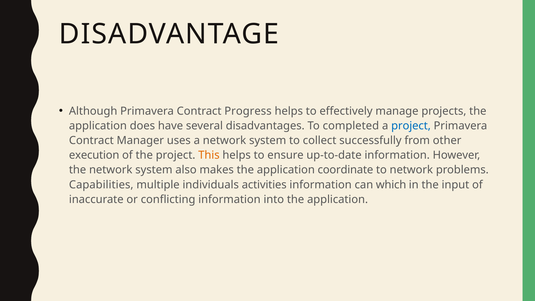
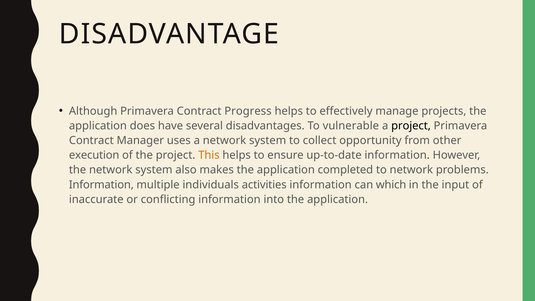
completed: completed -> vulnerable
project at (411, 126) colour: blue -> black
successfully: successfully -> opportunity
coordinate: coordinate -> completed
Capabilities at (101, 185): Capabilities -> Information
